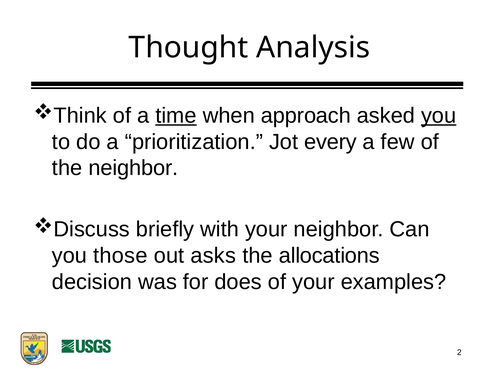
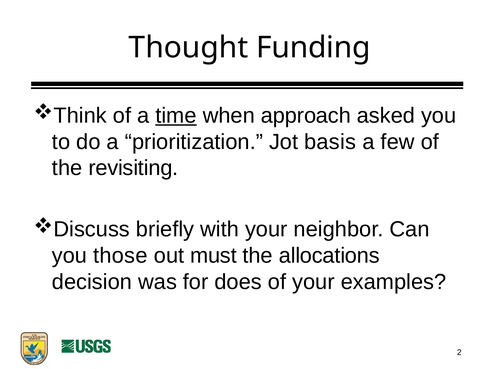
Analysis: Analysis -> Funding
you at (439, 115) underline: present -> none
every: every -> basis
the neighbor: neighbor -> revisiting
asks: asks -> must
